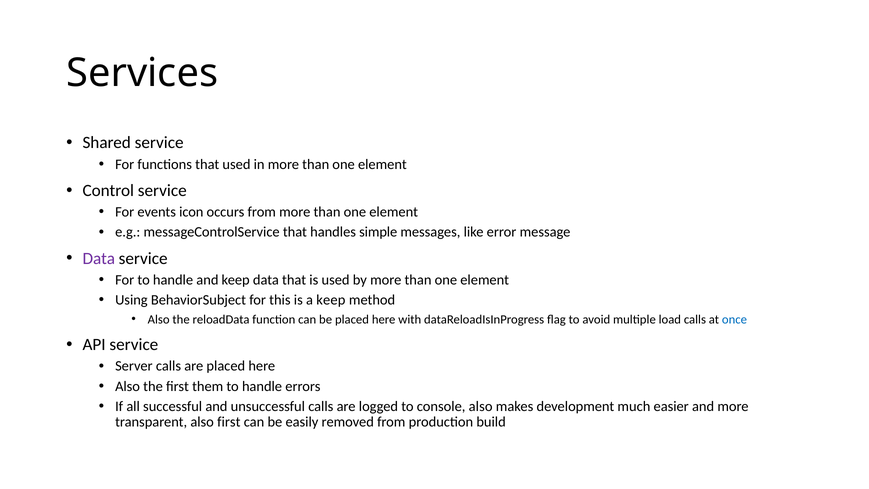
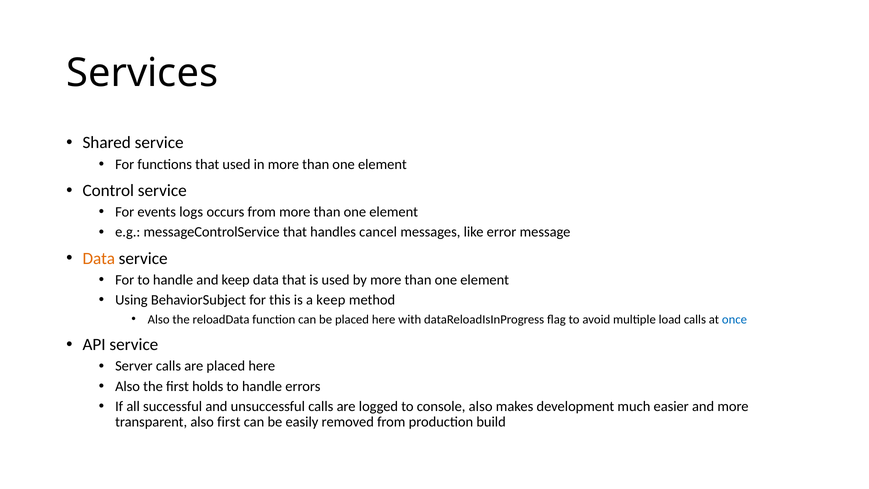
icon: icon -> logs
simple: simple -> cancel
Data at (99, 258) colour: purple -> orange
them: them -> holds
